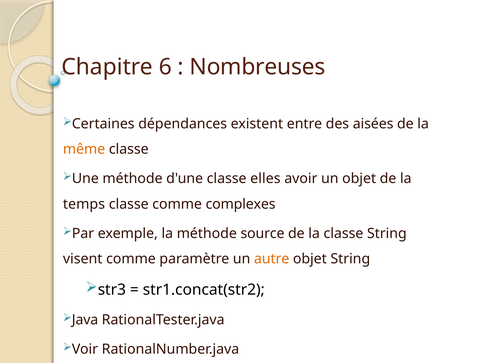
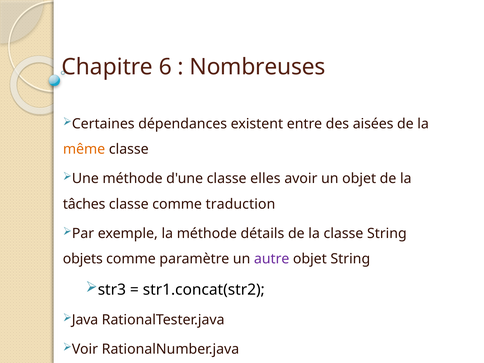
temps: temps -> tâches
complexes: complexes -> traduction
source: source -> détails
visent: visent -> objets
autre colour: orange -> purple
